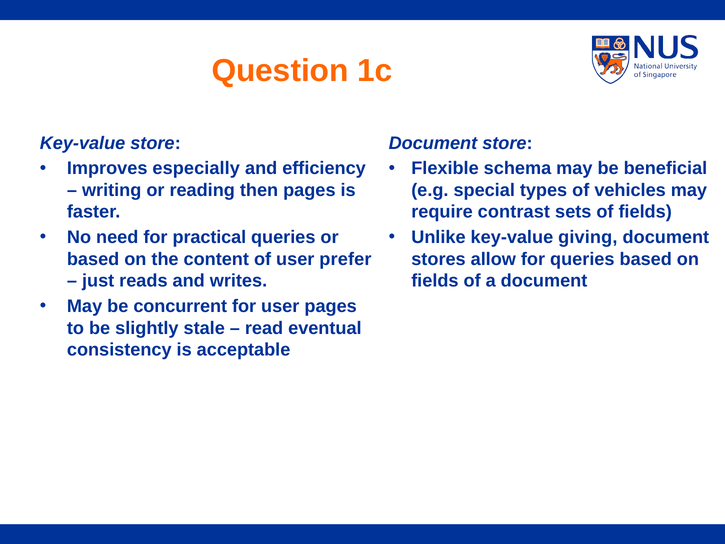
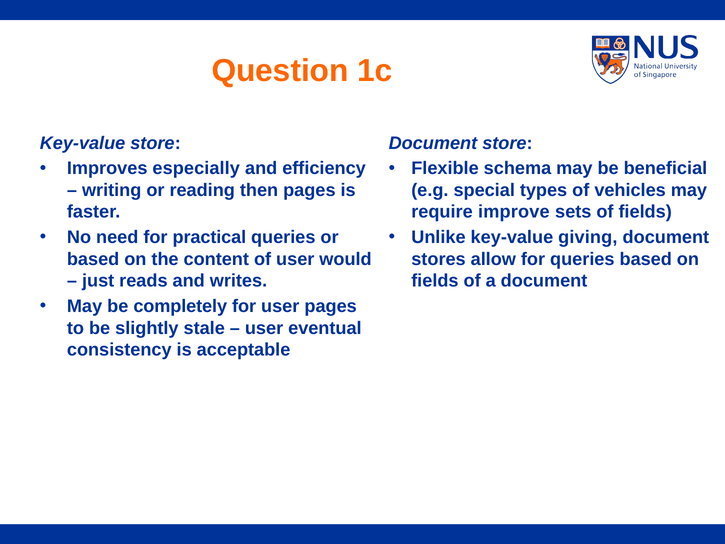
contrast: contrast -> improve
prefer: prefer -> would
concurrent: concurrent -> completely
read at (264, 328): read -> user
